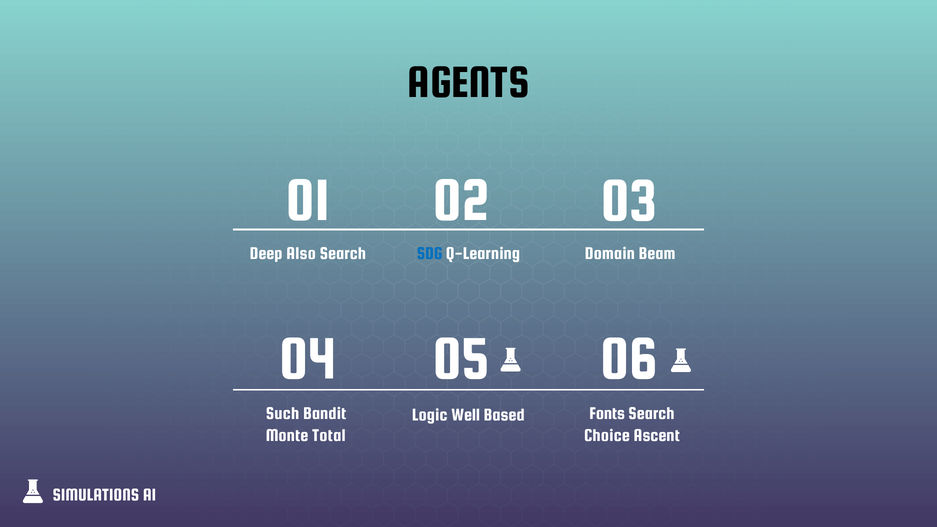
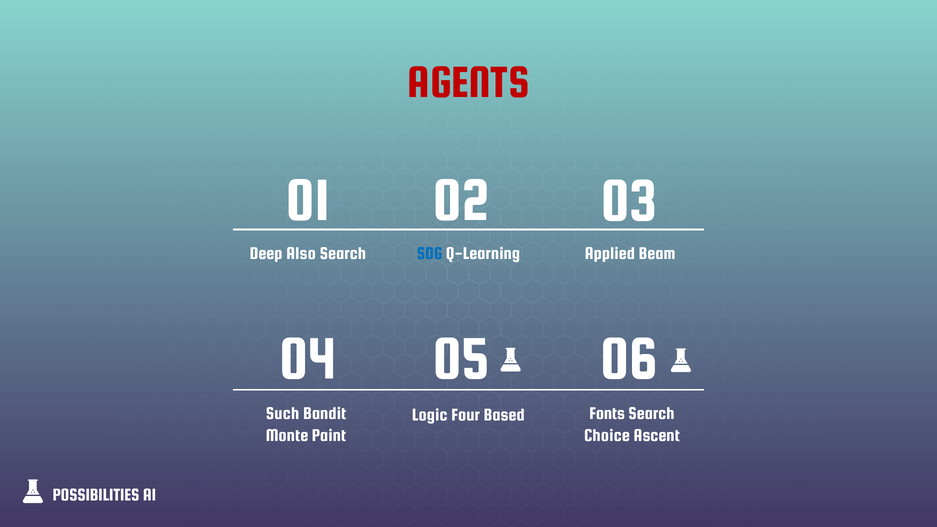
AGENTS colour: black -> red
Domain: Domain -> Applied
Well: Well -> Four
Total: Total -> Paint
SIMULATIONS: SIMULATIONS -> POSSIBILITIES
